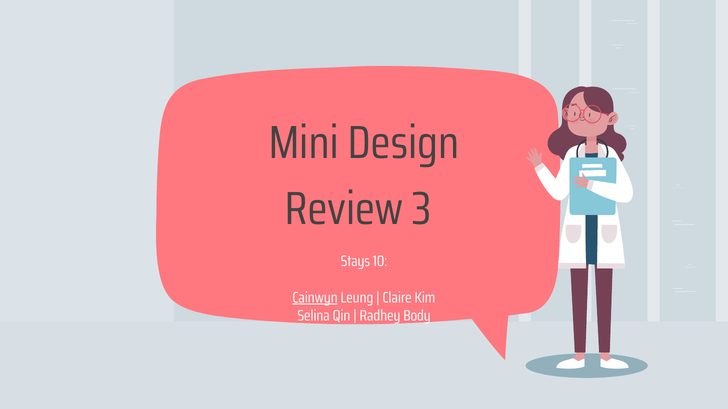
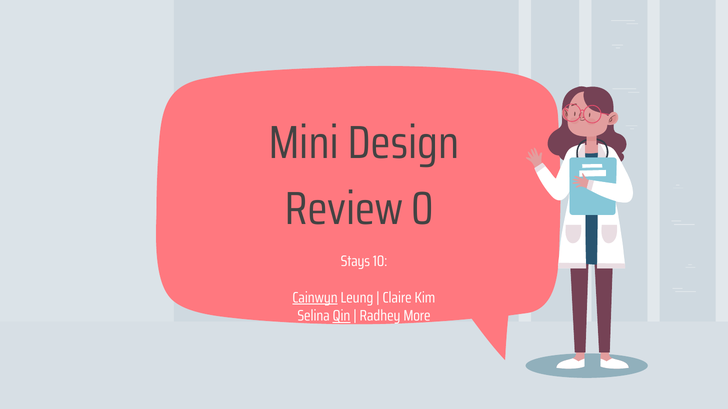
3: 3 -> 0
Qin underline: none -> present
Body: Body -> More
